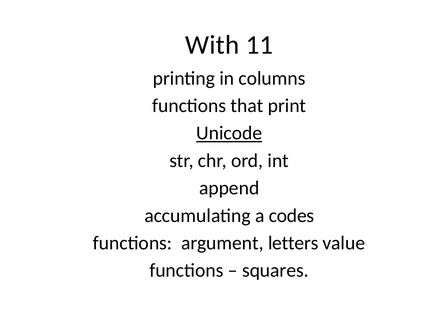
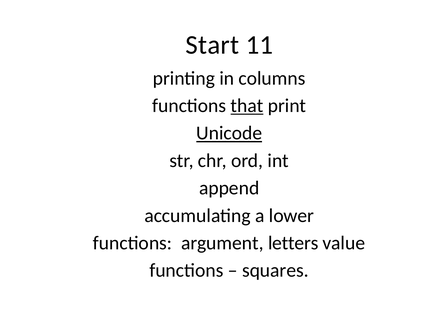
With: With -> Start
that underline: none -> present
codes: codes -> lower
